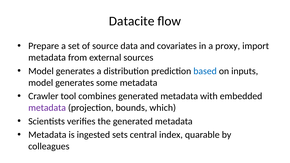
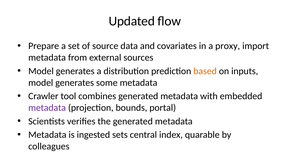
Datacite: Datacite -> Updated
based colour: blue -> orange
which: which -> portal
